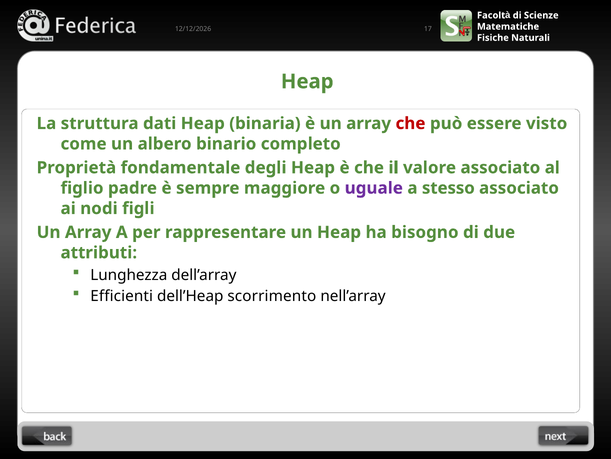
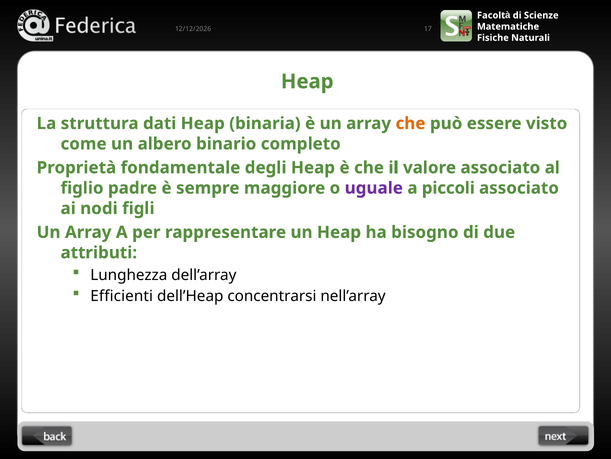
che at (410, 123) colour: red -> orange
stesso: stesso -> piccoli
scorrimento: scorrimento -> concentrarsi
